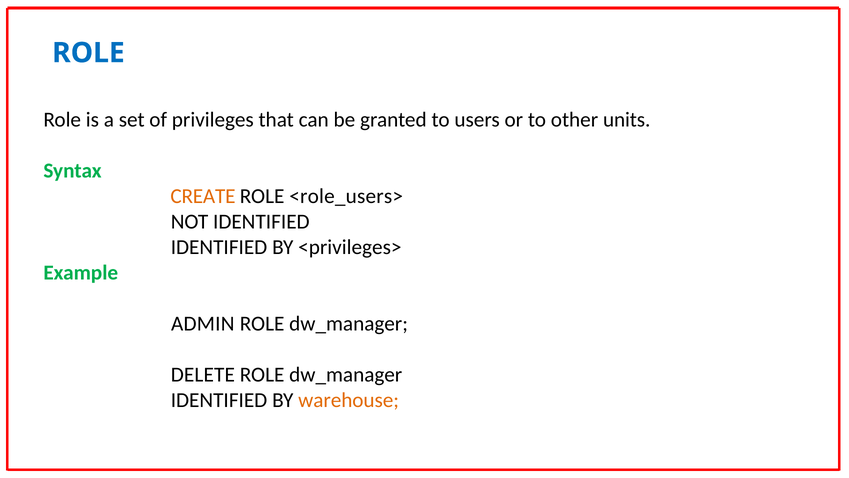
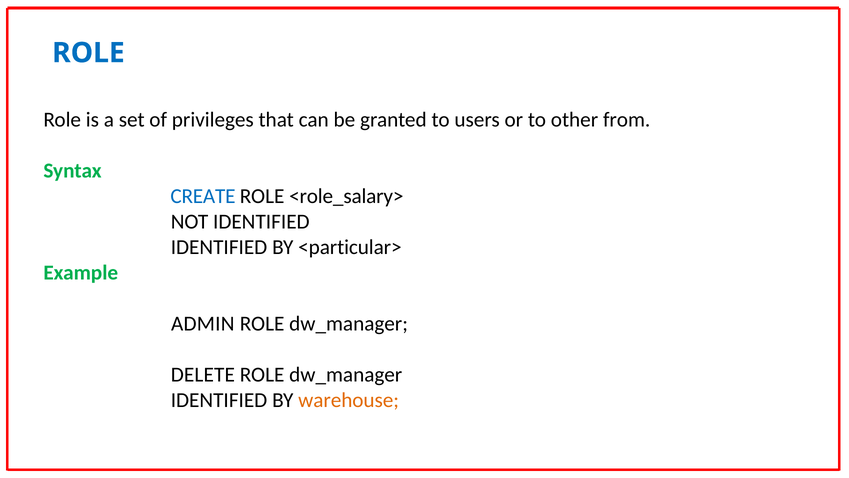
units: units -> from
CREATE colour: orange -> blue
<role_users>: <role_users> -> <role_salary>
<privileges>: <privileges> -> <particular>
